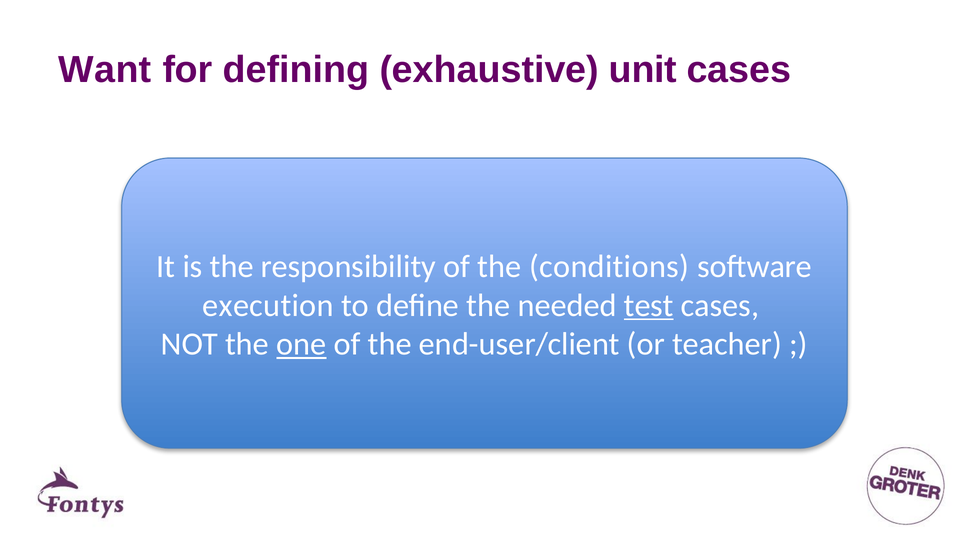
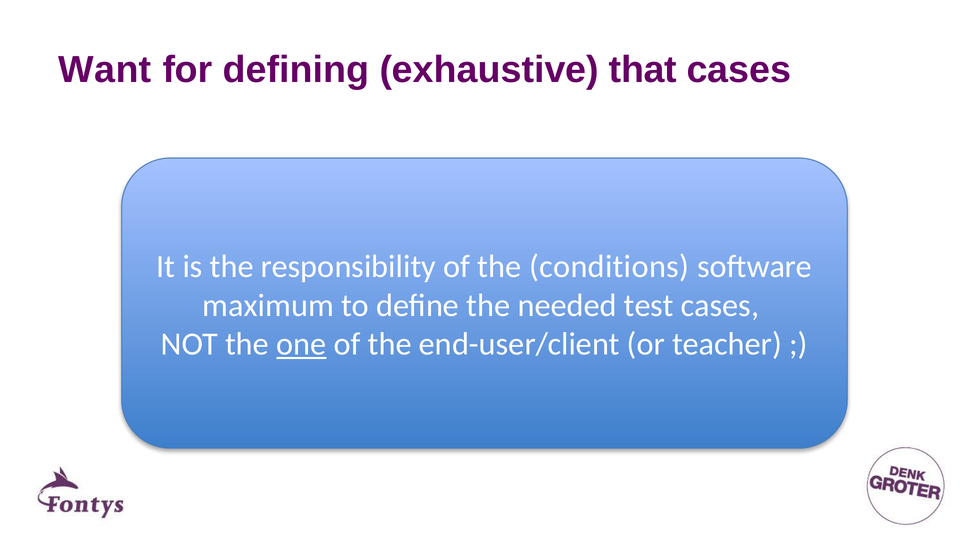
unit: unit -> that
execution: execution -> maximum
test underline: present -> none
